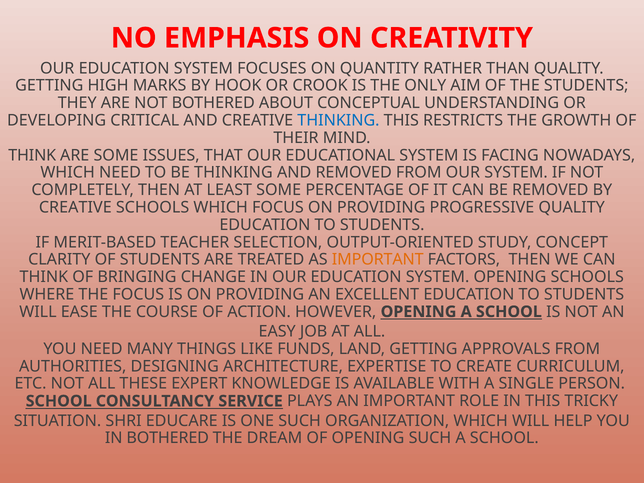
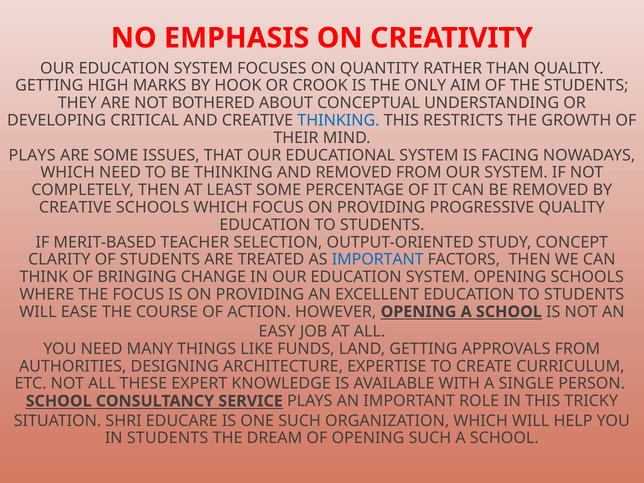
THINK at (32, 155): THINK -> PLAYS
IMPORTANT at (378, 260) colour: orange -> blue
IN BOTHERED: BOTHERED -> STUDENTS
